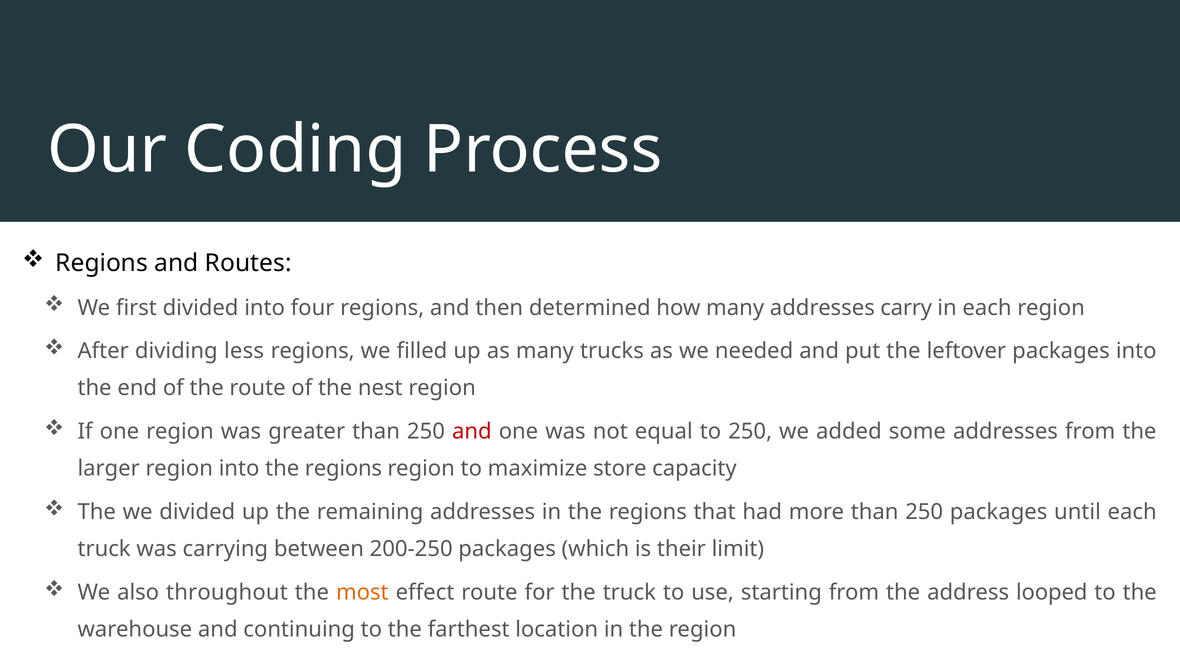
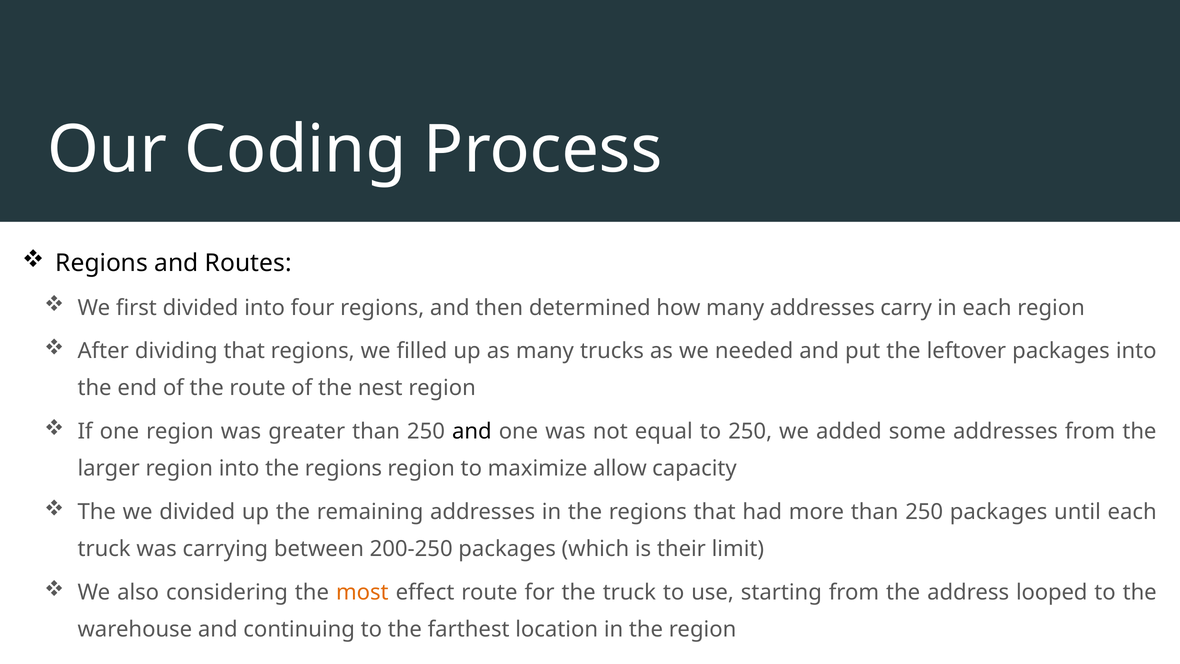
dividing less: less -> that
and at (472, 431) colour: red -> black
store: store -> allow
throughout: throughout -> considering
